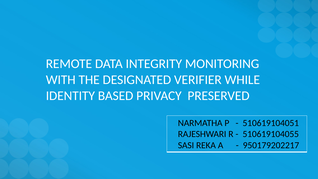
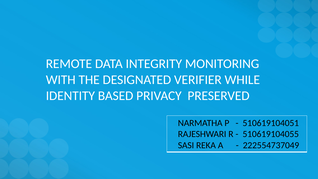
950179202217: 950179202217 -> 222554737049
